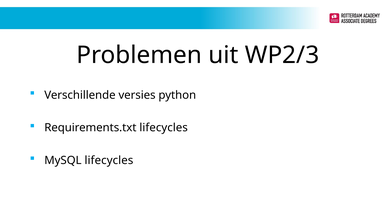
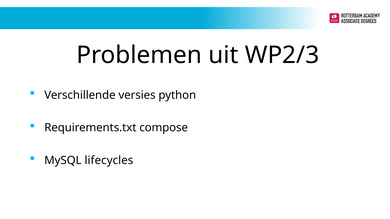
Requirements.txt lifecycles: lifecycles -> compose
